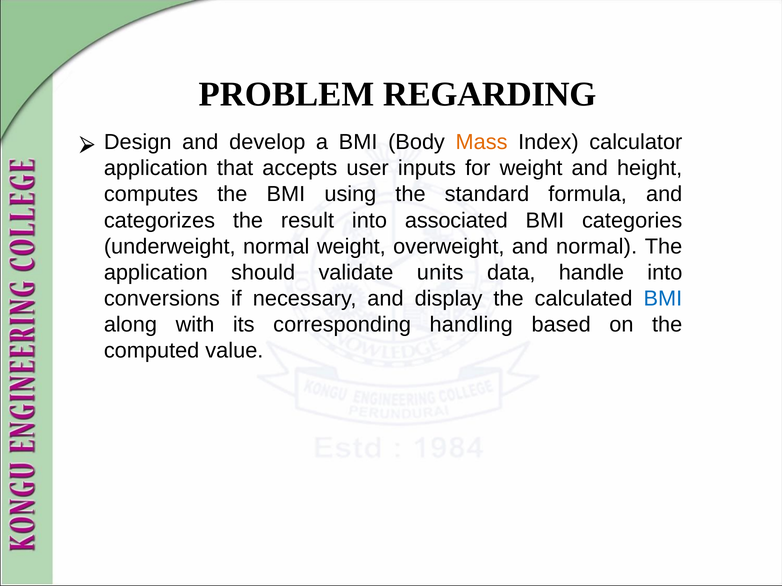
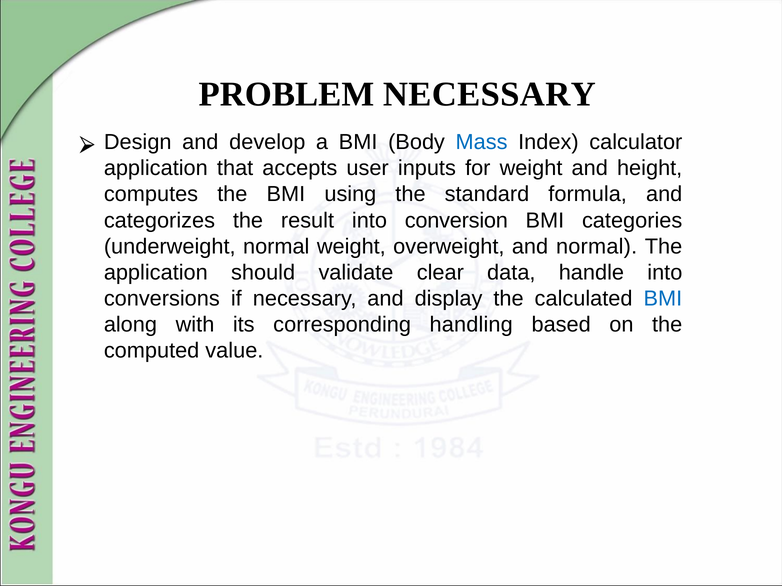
PROBLEM REGARDING: REGARDING -> NECESSARY
Mass colour: orange -> blue
associated: associated -> conversion
units: units -> clear
